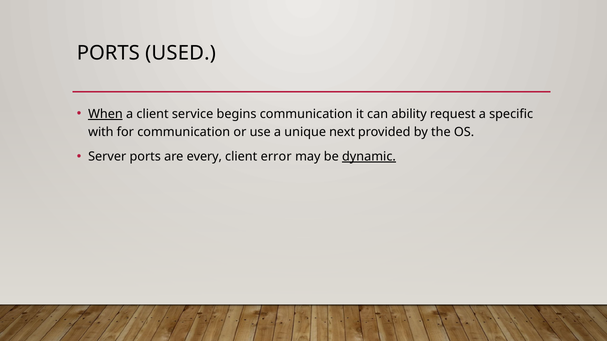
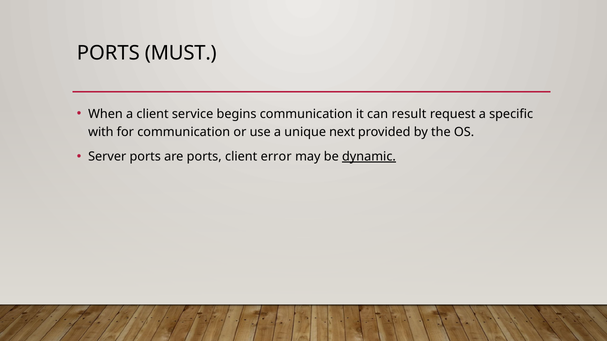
USED: USED -> MUST
When underline: present -> none
ability: ability -> result
are every: every -> ports
